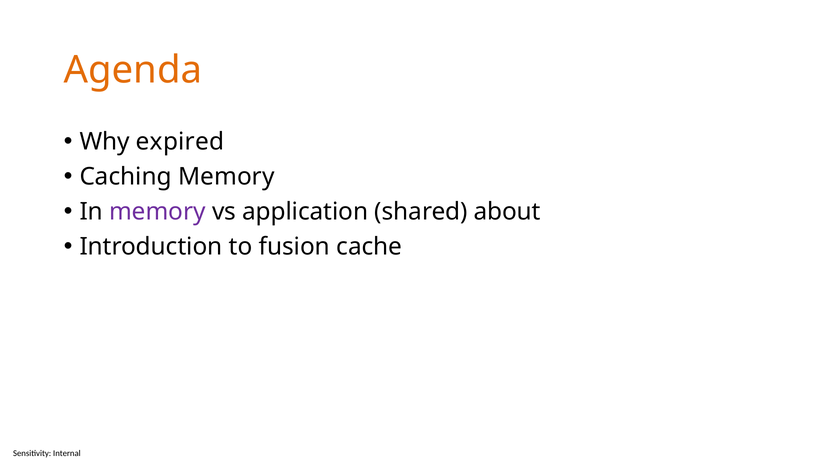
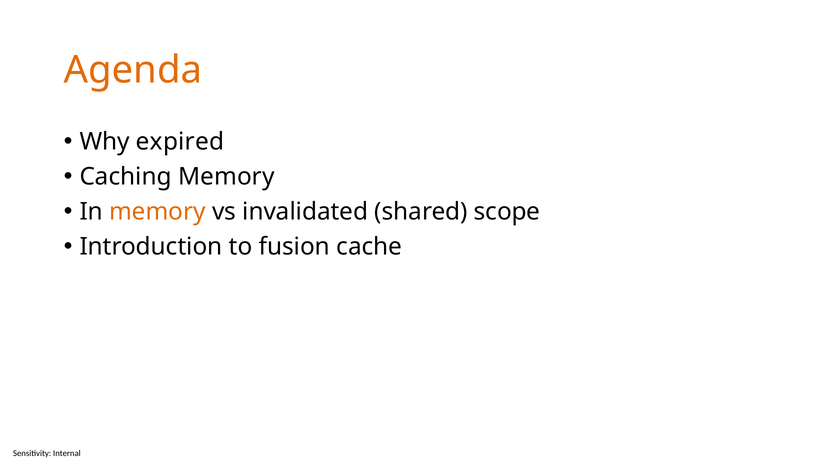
memory at (157, 212) colour: purple -> orange
application: application -> invalidated
about: about -> scope
